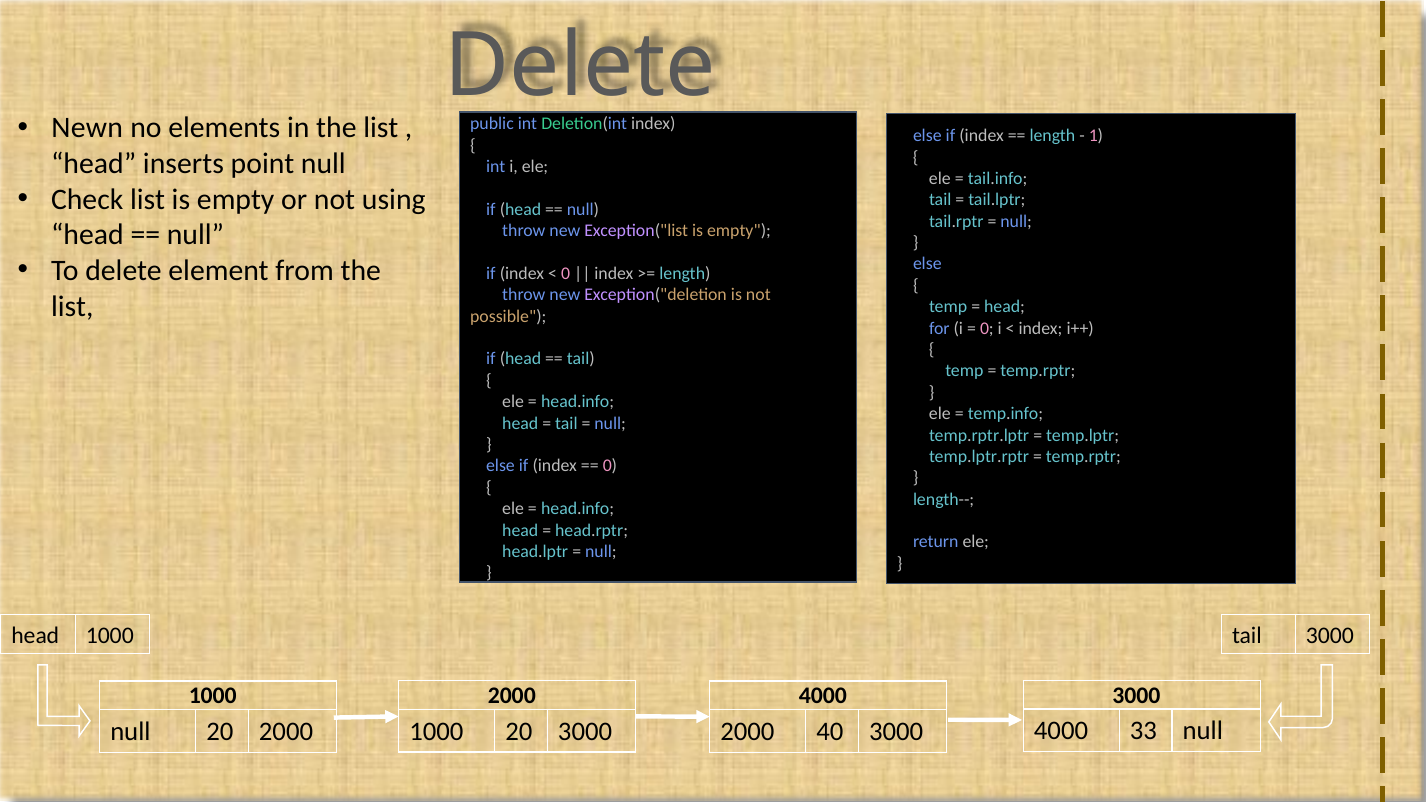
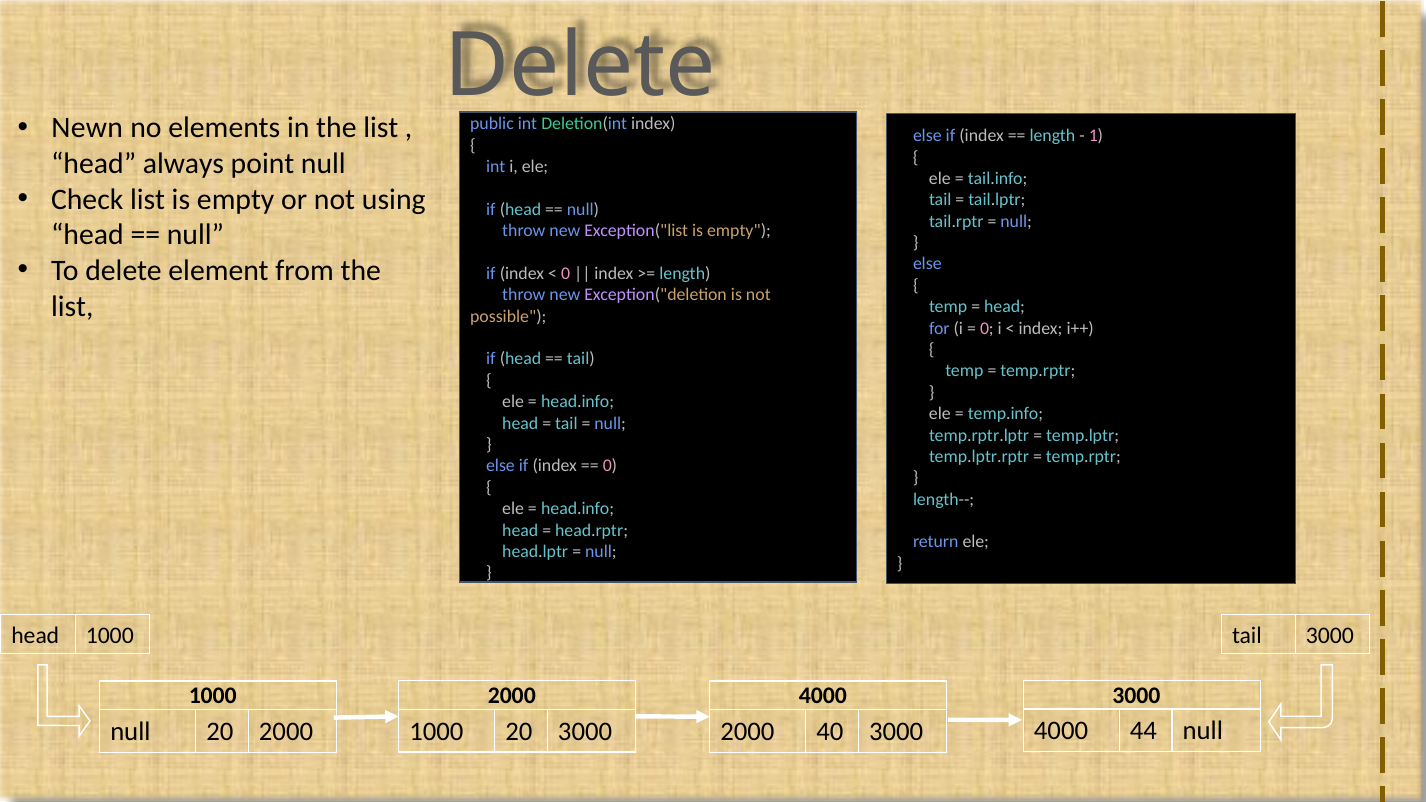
inserts: inserts -> always
33: 33 -> 44
